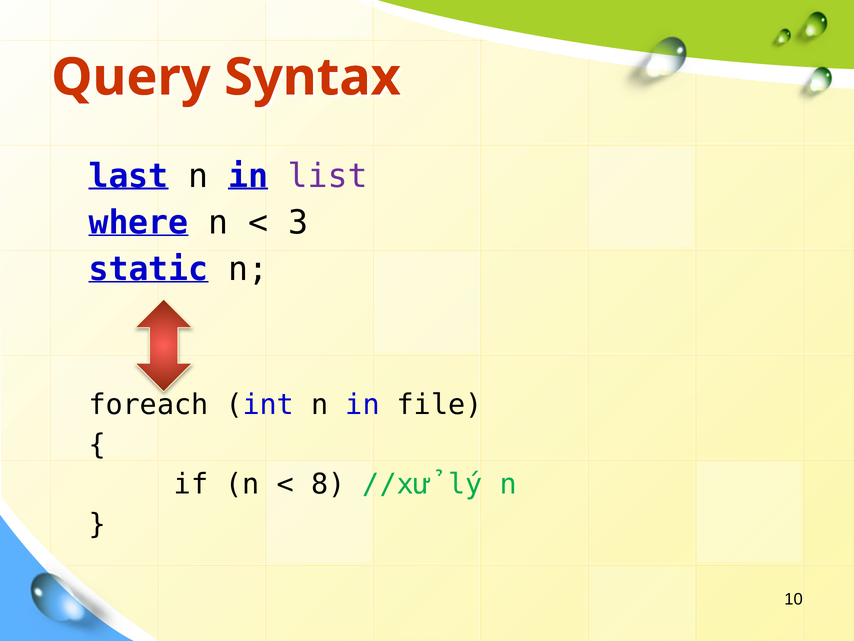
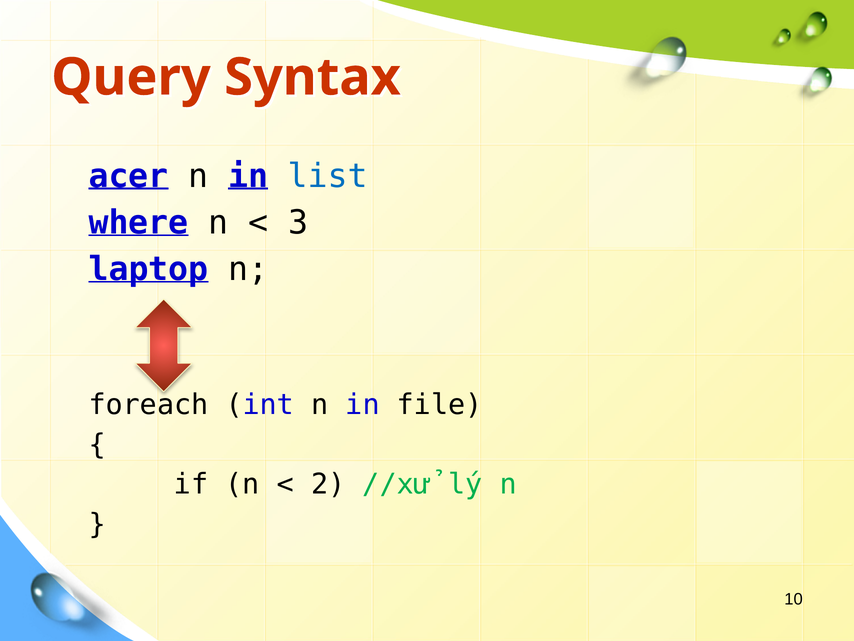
last: last -> acer
list colour: purple -> blue
static: static -> laptop
8: 8 -> 2
